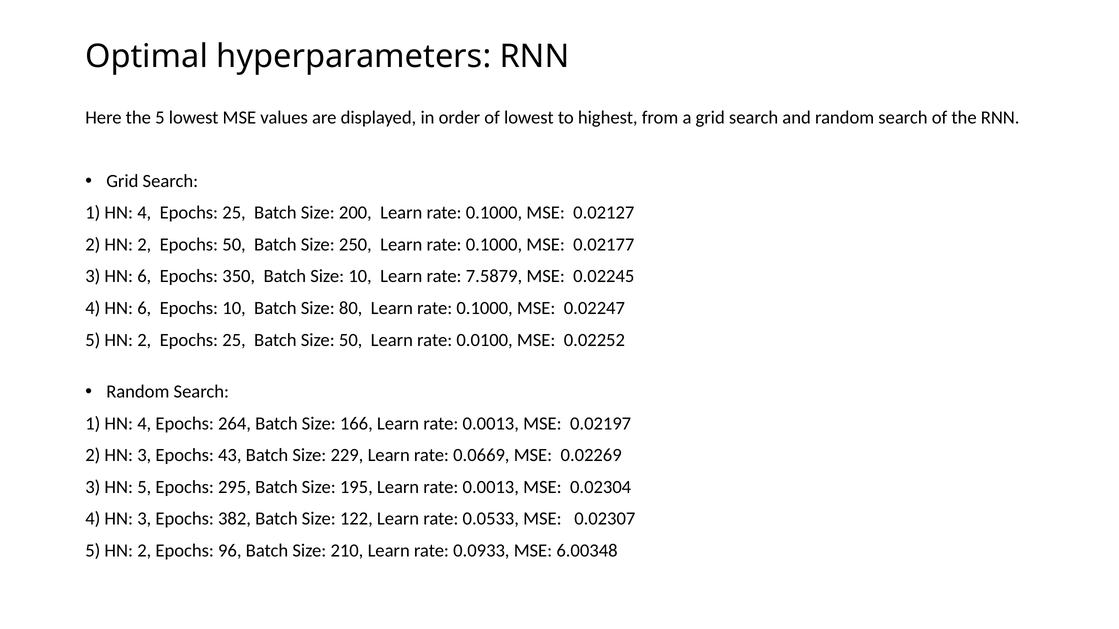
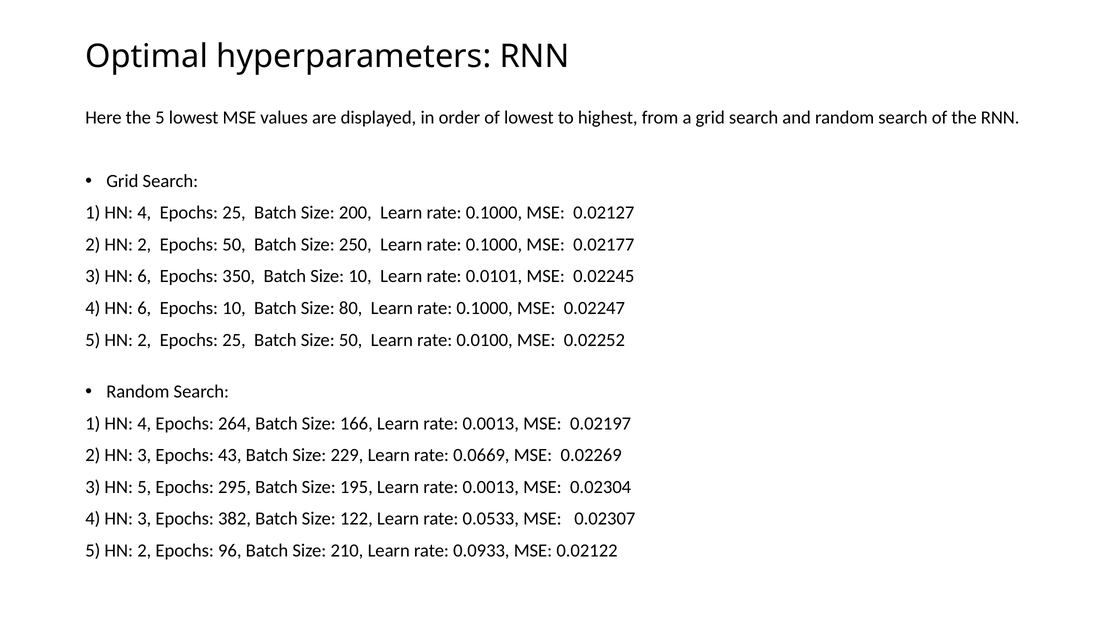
7.5879: 7.5879 -> 0.0101
6.00348: 6.00348 -> 0.02122
